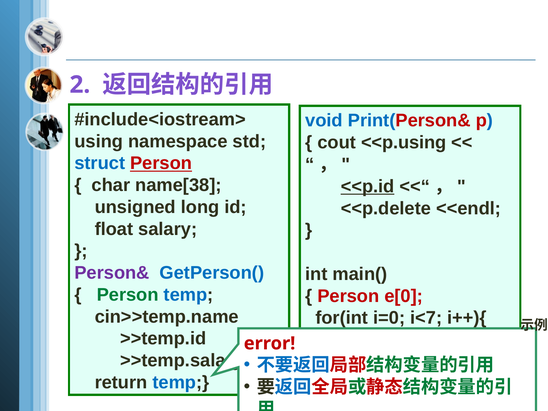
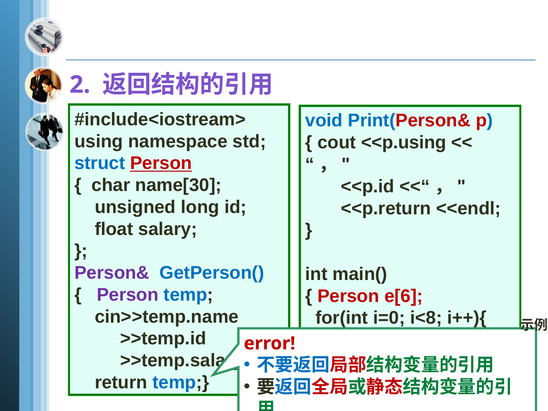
name[38: name[38 -> name[30
<<p.id underline: present -> none
<<p.delete: <<p.delete -> <<p.return
Person at (128, 295) colour: green -> purple
e[0: e[0 -> e[6
i<7: i<7 -> i<8
